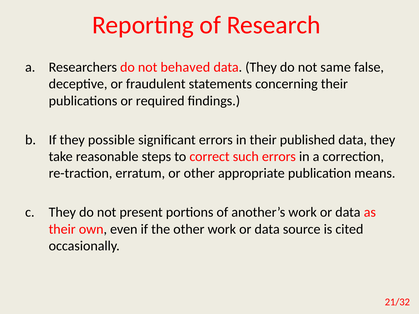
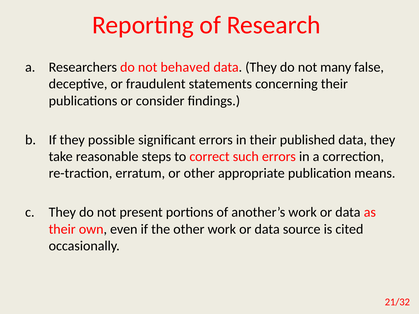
same: same -> many
required: required -> consider
